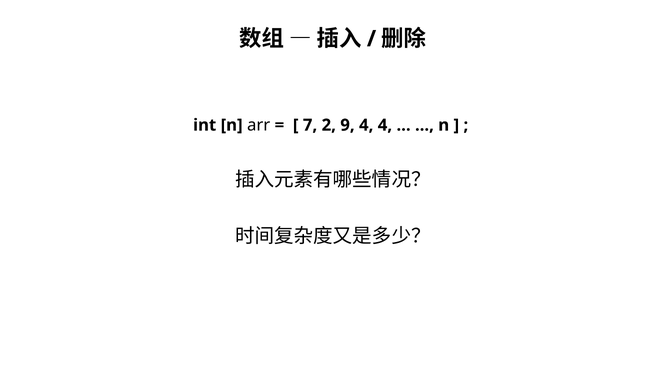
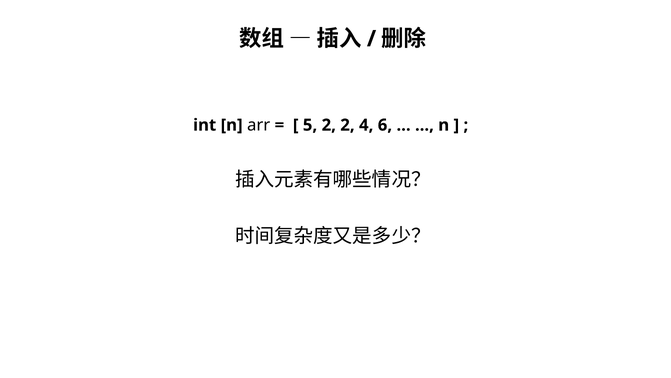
7: 7 -> 5
2 9: 9 -> 2
4 4: 4 -> 6
